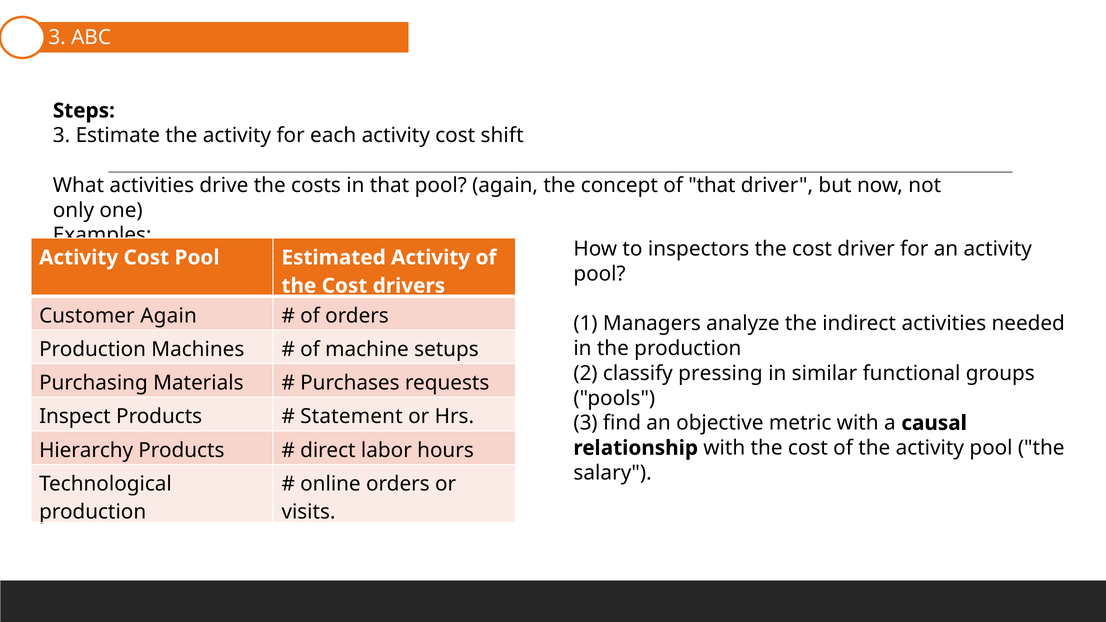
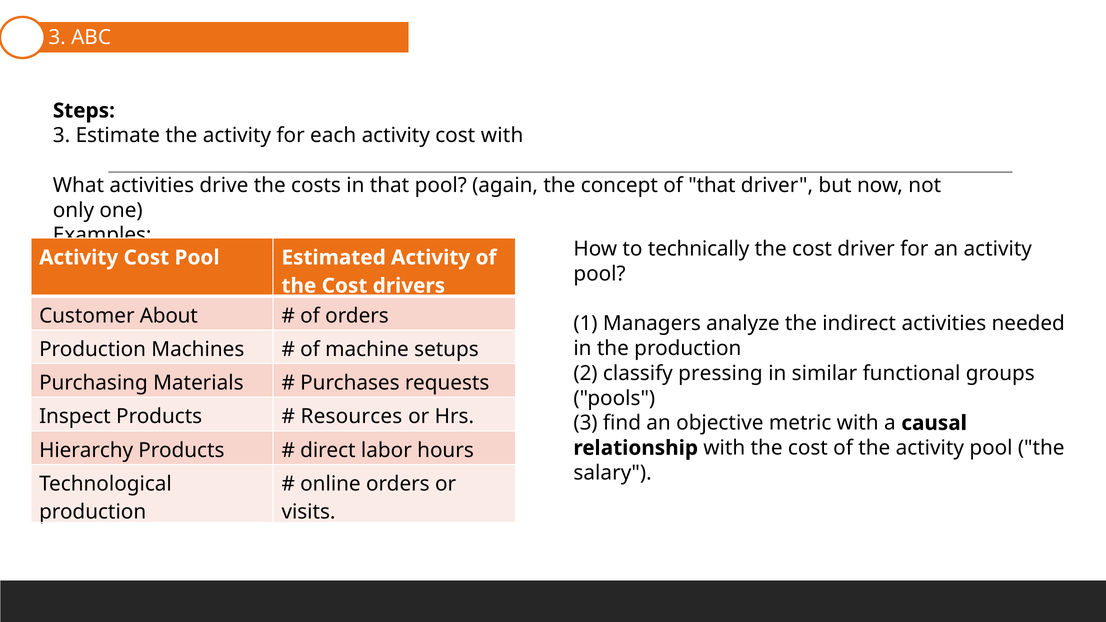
cost shift: shift -> with
inspectors: inspectors -> technically
Customer Again: Again -> About
Statement: Statement -> Resources
